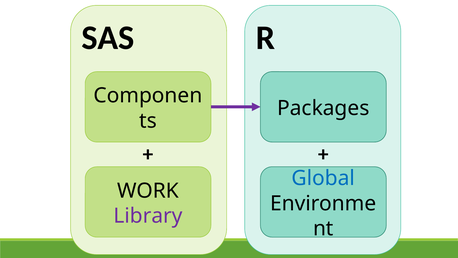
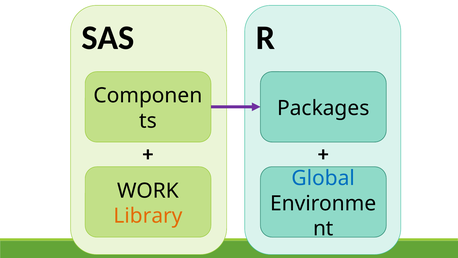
Library colour: purple -> orange
